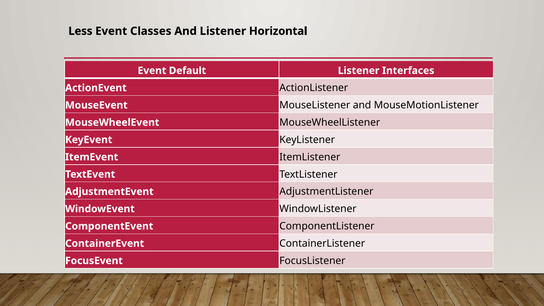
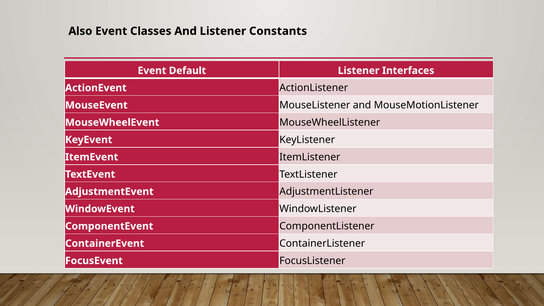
Less: Less -> Also
Horizontal: Horizontal -> Constants
